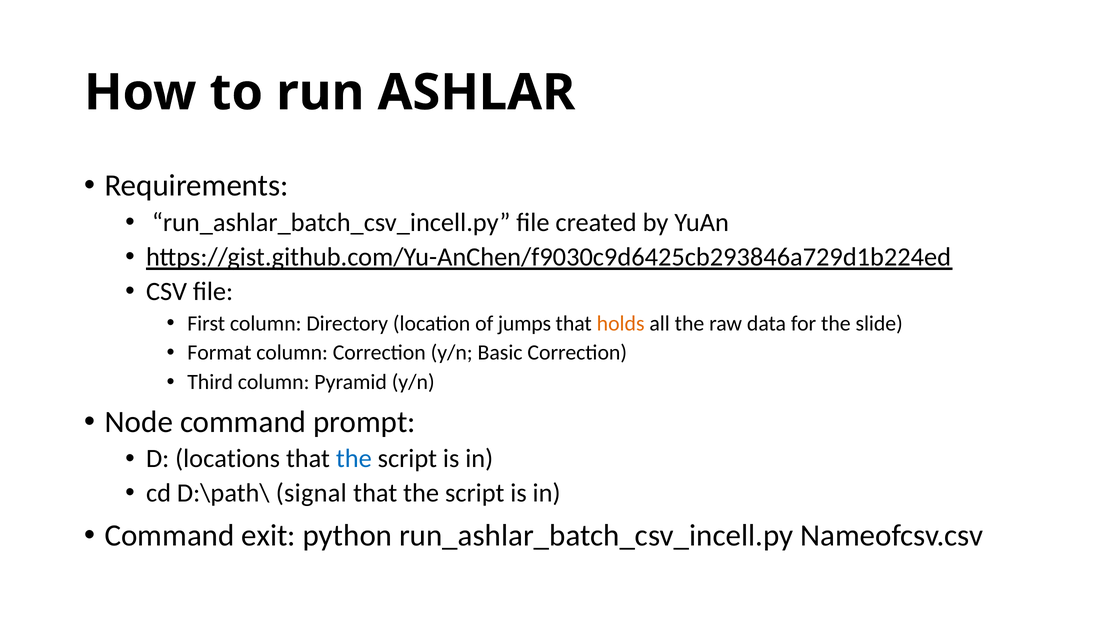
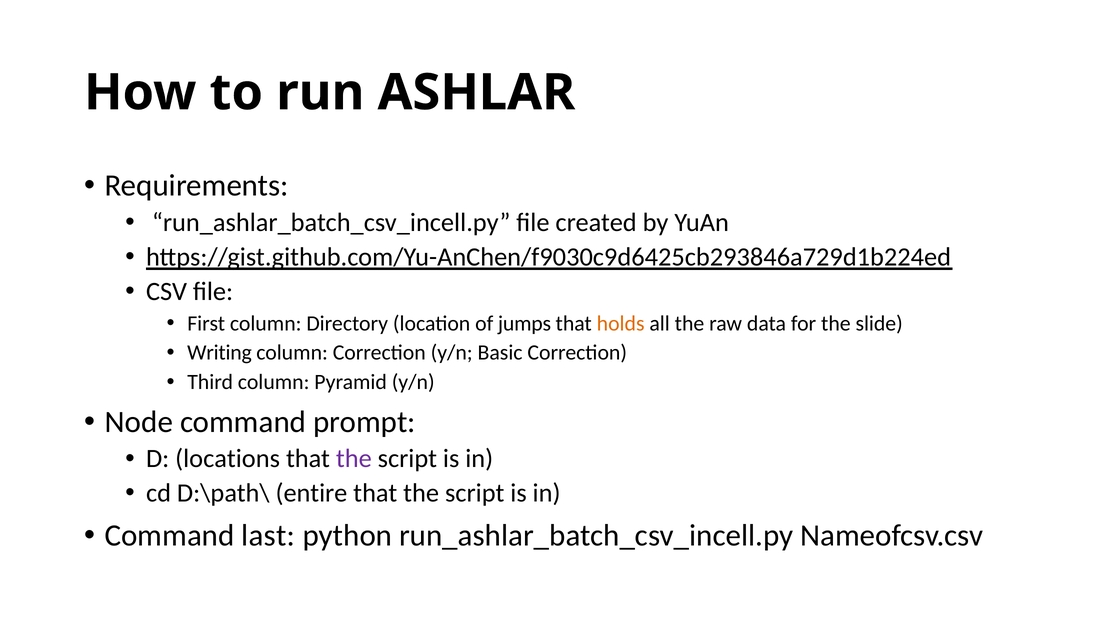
Format: Format -> Writing
the at (354, 459) colour: blue -> purple
signal: signal -> entire
exit: exit -> last
